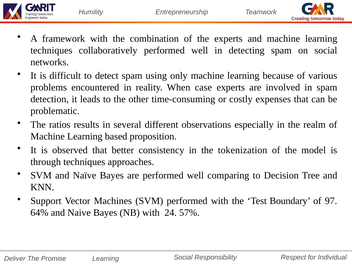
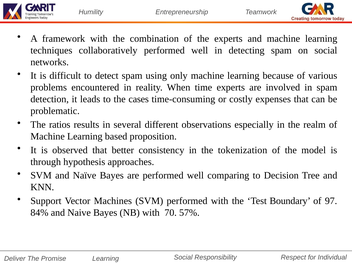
case: case -> time
other: other -> cases
through techniques: techniques -> hypothesis
64%: 64% -> 84%
24: 24 -> 70
